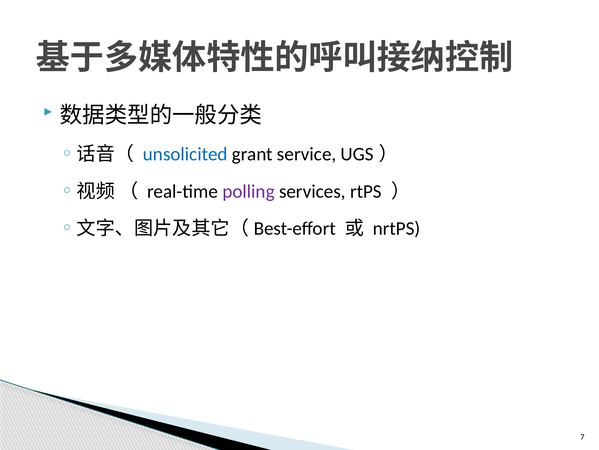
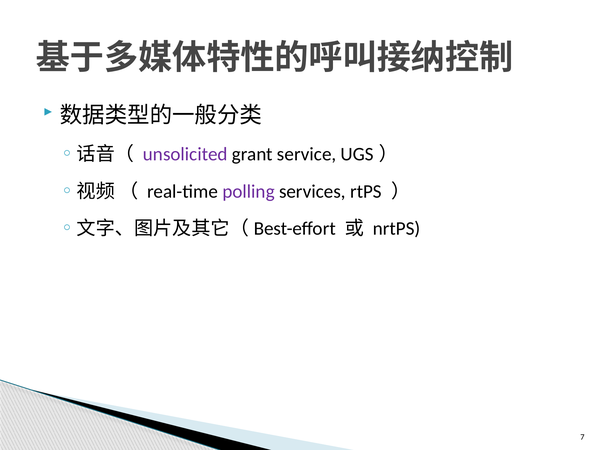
unsolicited colour: blue -> purple
